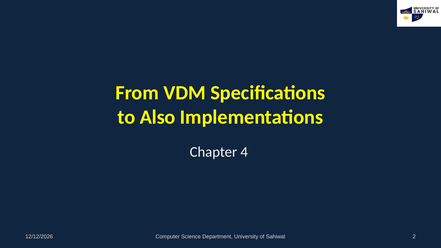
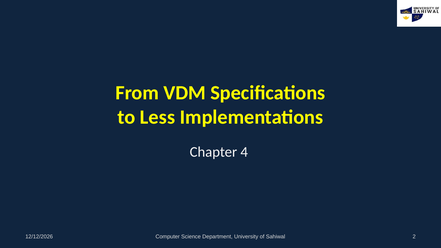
Also: Also -> Less
